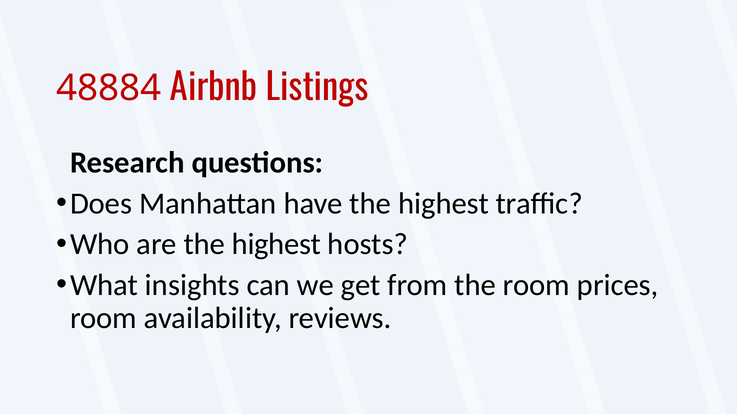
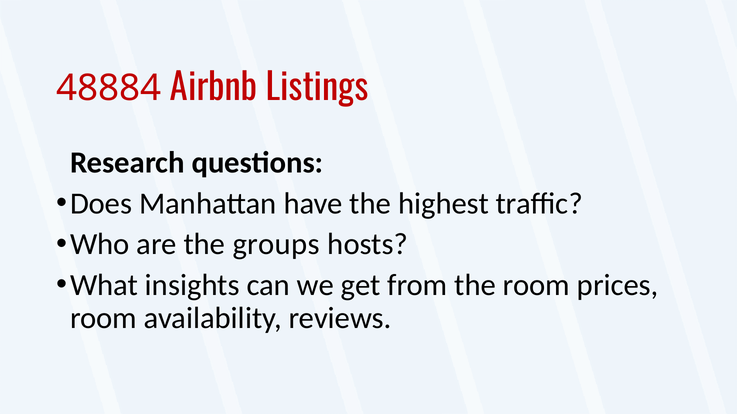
are the highest: highest -> groups
